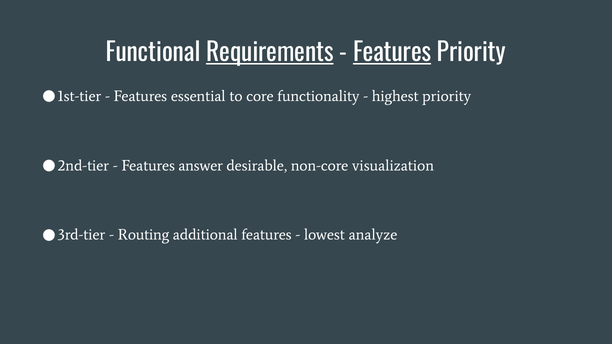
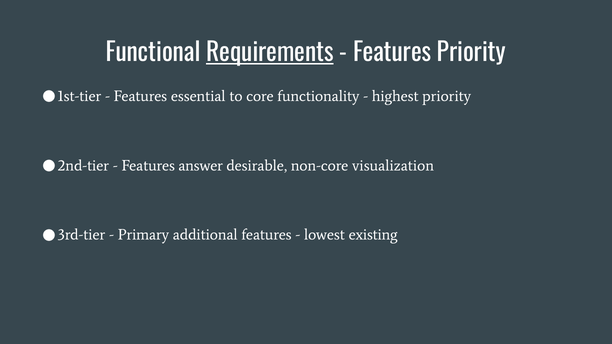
Features at (392, 53) underline: present -> none
Routing: Routing -> Primary
analyze: analyze -> existing
